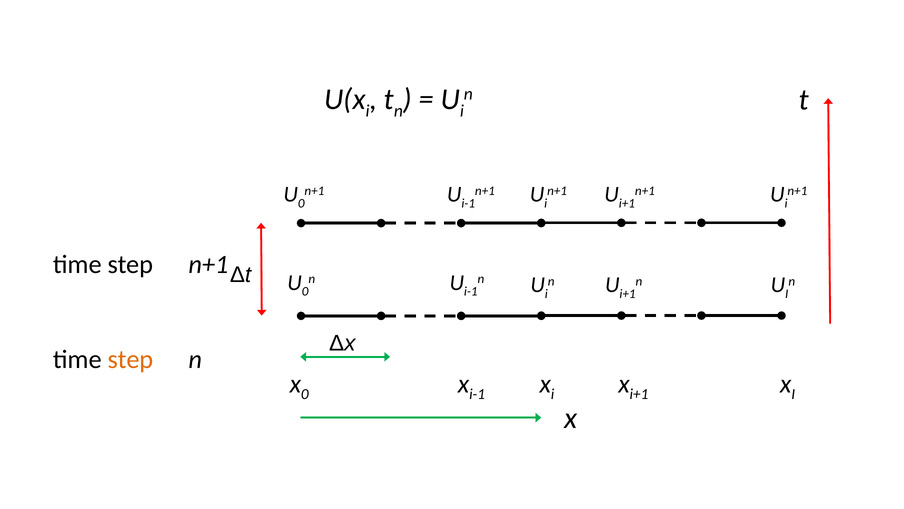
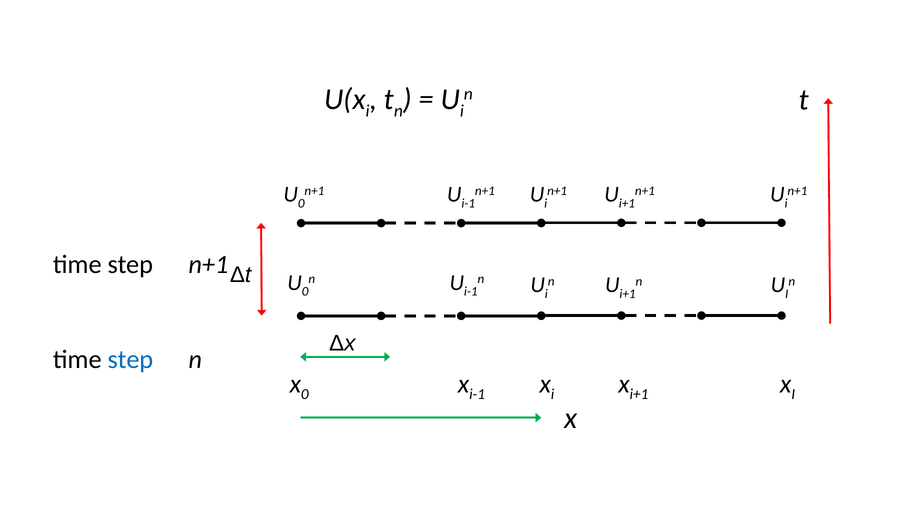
step at (130, 359) colour: orange -> blue
